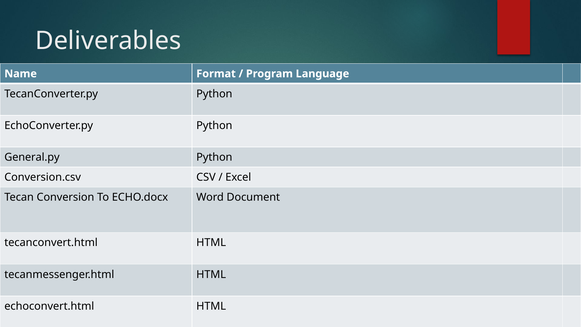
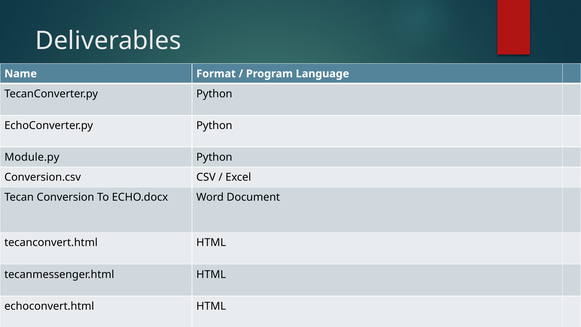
General.py: General.py -> Module.py
